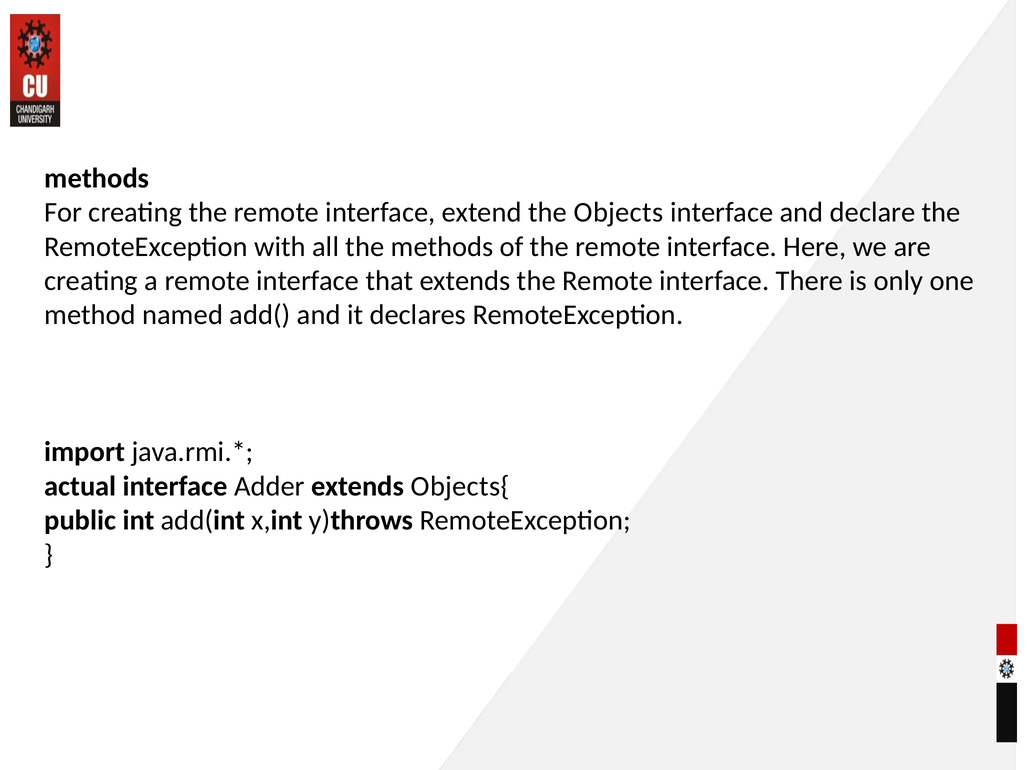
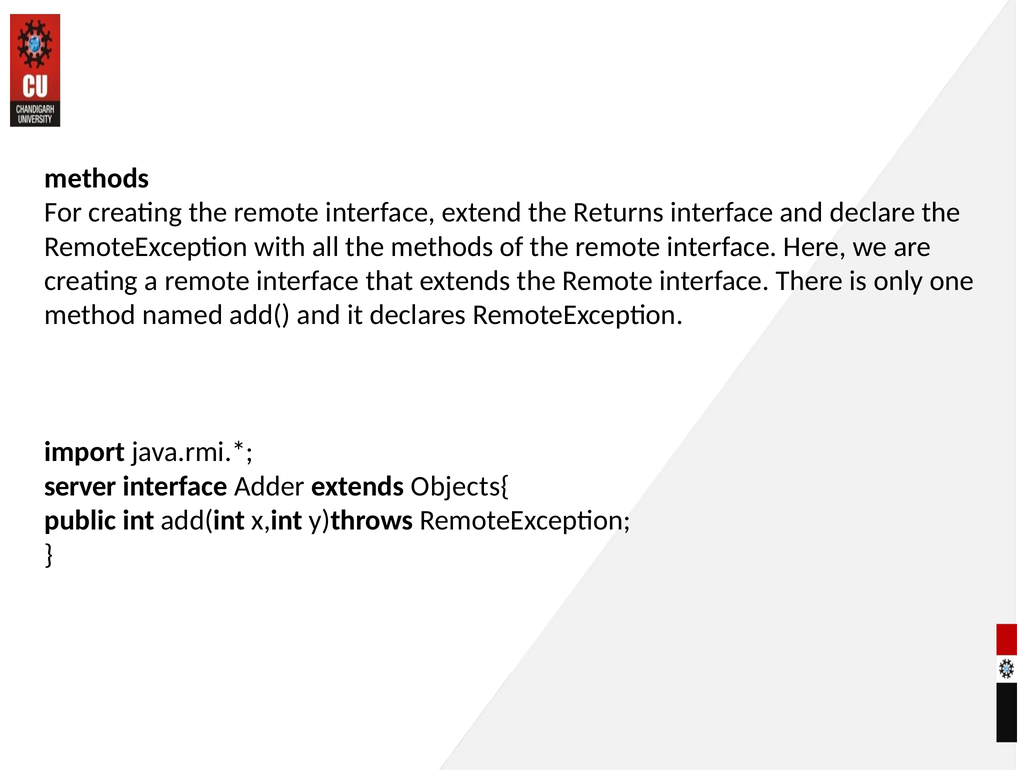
Objects: Objects -> Returns
actual: actual -> server
